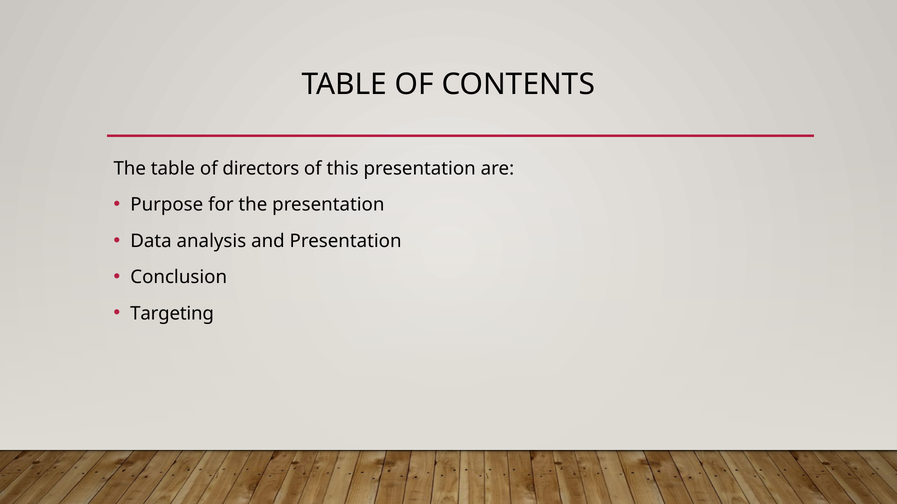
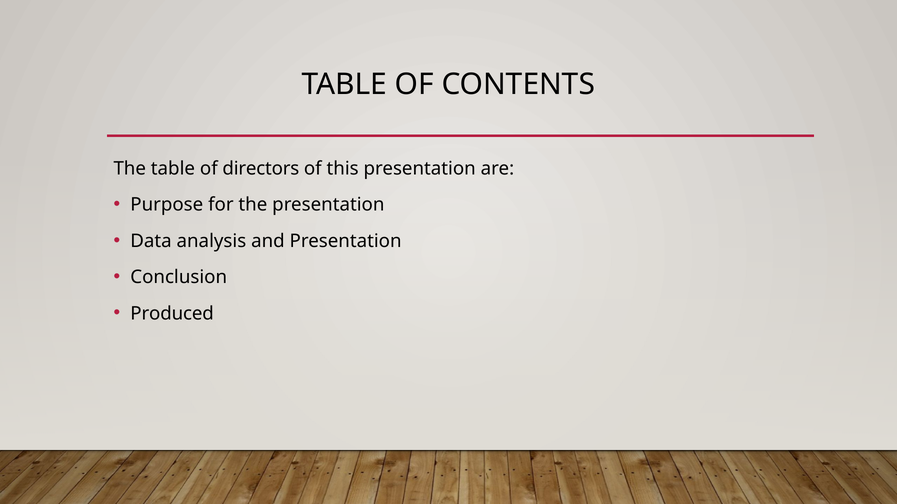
Targeting: Targeting -> Produced
